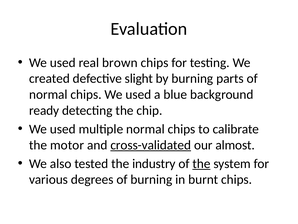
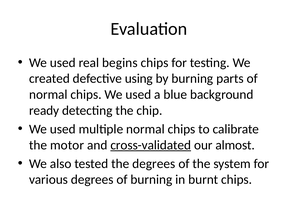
brown: brown -> begins
slight: slight -> using
the industry: industry -> degrees
the at (201, 163) underline: present -> none
